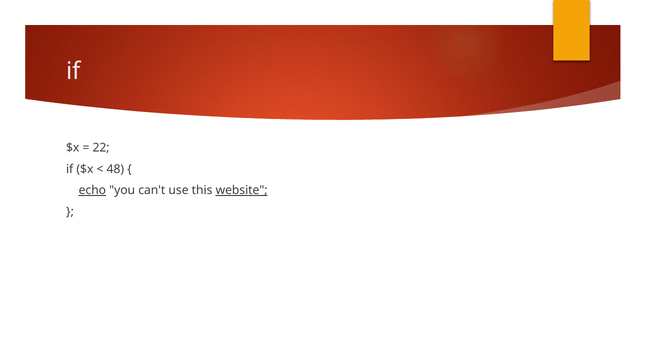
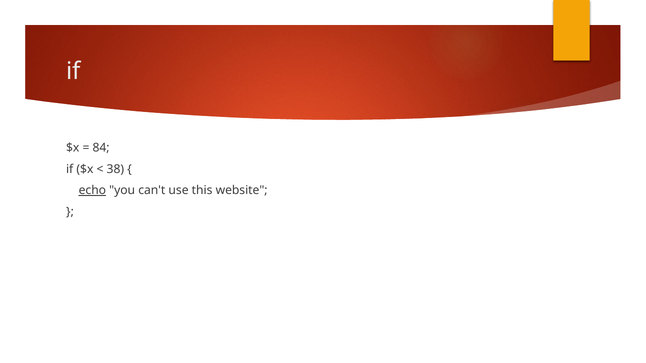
22: 22 -> 84
48: 48 -> 38
website underline: present -> none
